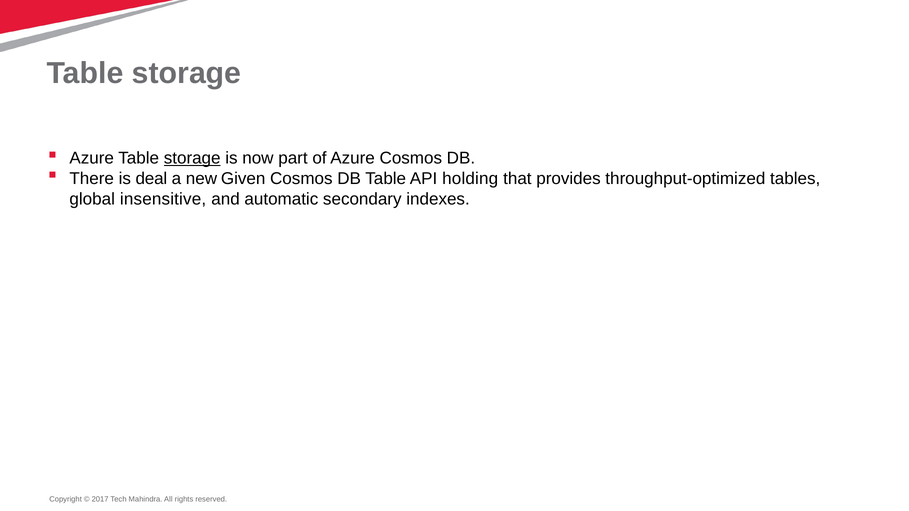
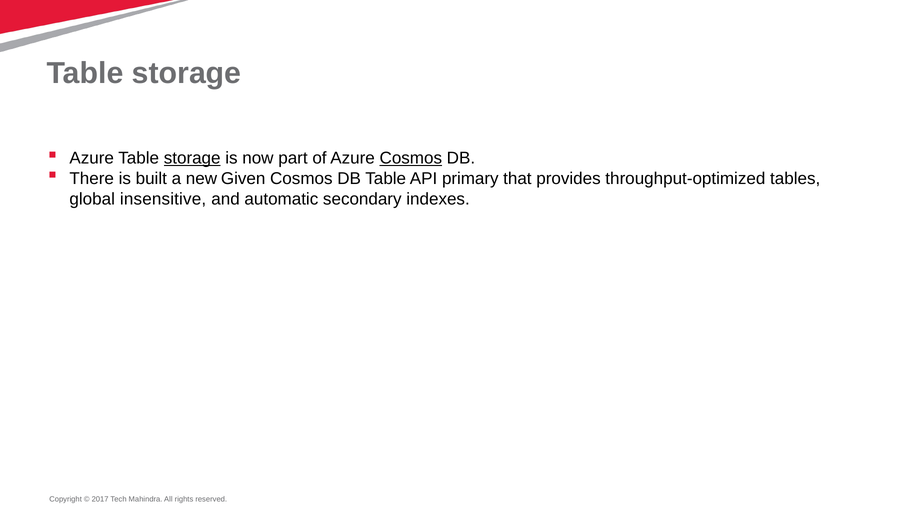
Cosmos at (411, 158) underline: none -> present
deal: deal -> built
holding: holding -> primary
